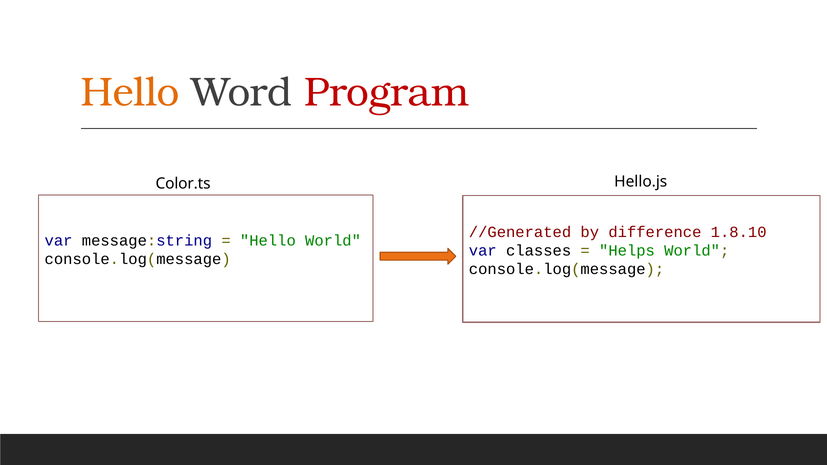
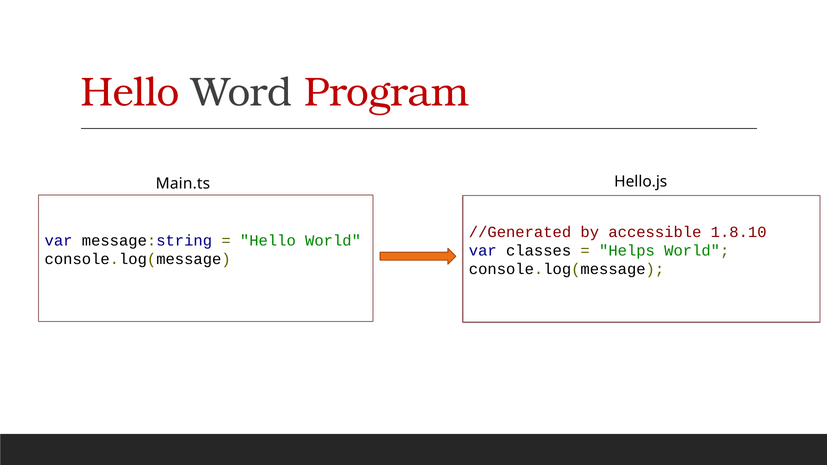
Hello at (130, 93) colour: orange -> red
Color.ts: Color.ts -> Main.ts
difference: difference -> accessible
